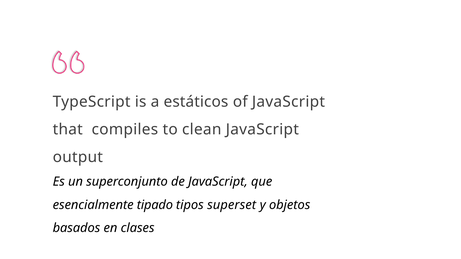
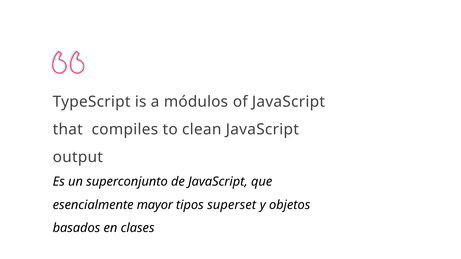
estáticos: estáticos -> módulos
tipado: tipado -> mayor
